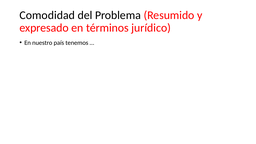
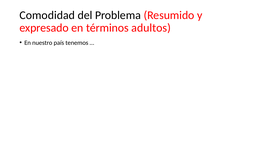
jurídico: jurídico -> adultos
